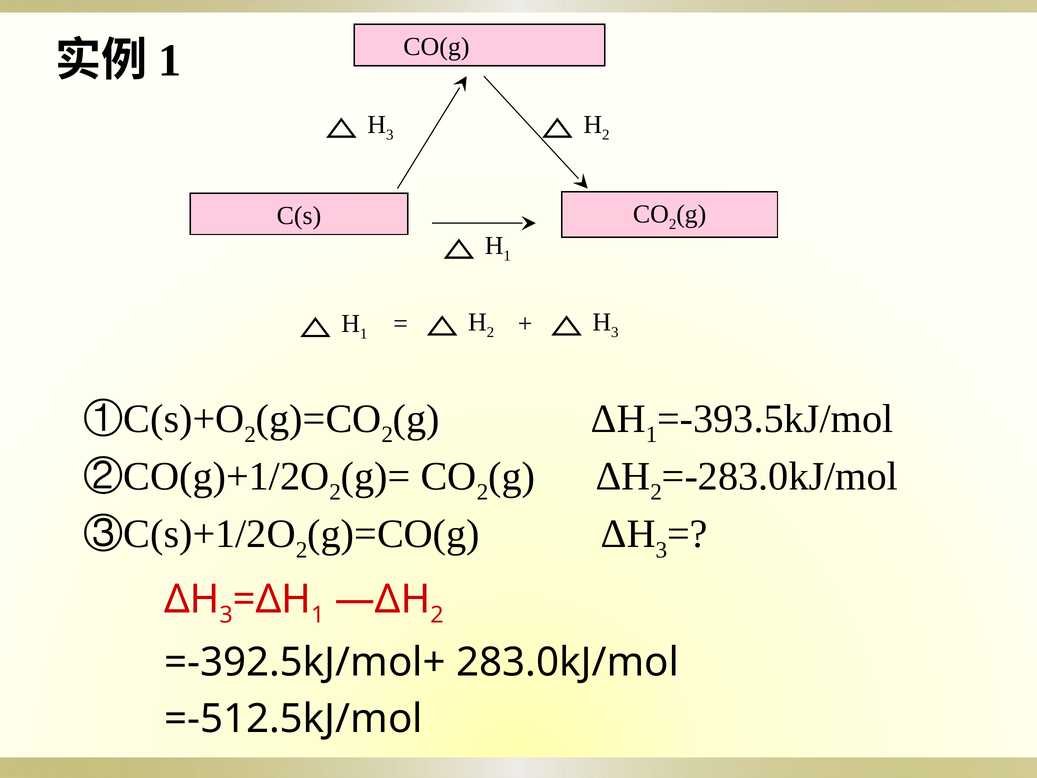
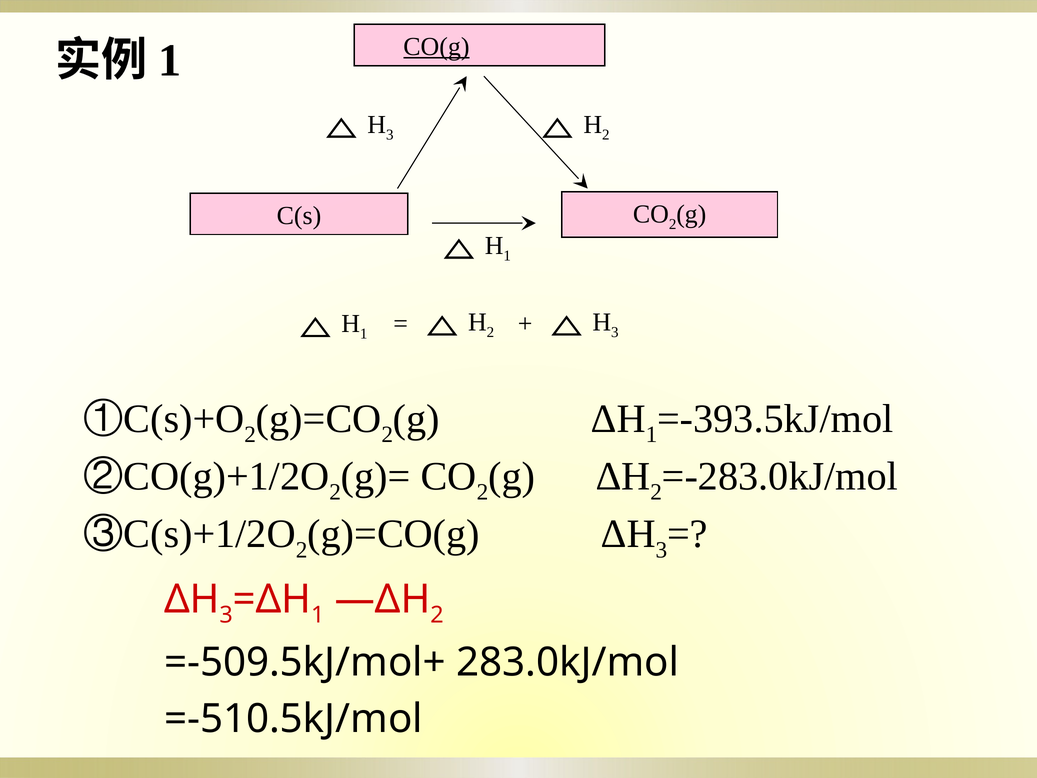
CO(g underline: none -> present
=-392.5kJ/mol+: =-392.5kJ/mol+ -> =-509.5kJ/mol+
=-512.5kJ/mol: =-512.5kJ/mol -> =-510.5kJ/mol
